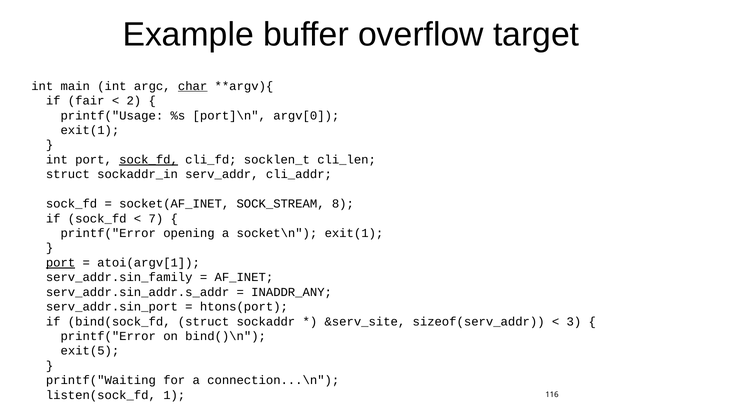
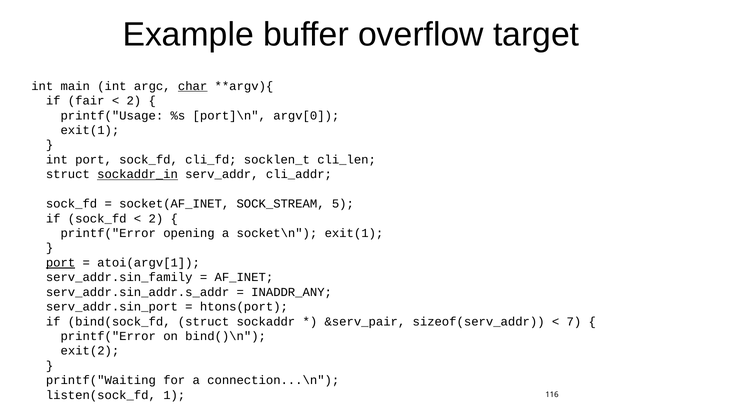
sock_fd at (149, 160) underline: present -> none
sockaddr_in underline: none -> present
8: 8 -> 5
7 at (156, 218): 7 -> 2
&serv_site: &serv_site -> &serv_pair
3: 3 -> 7
exit(5: exit(5 -> exit(2
